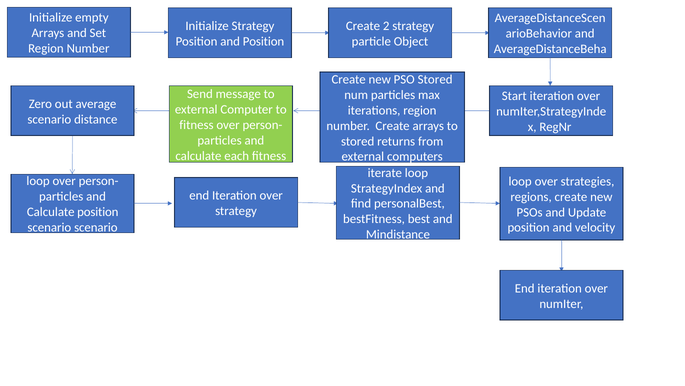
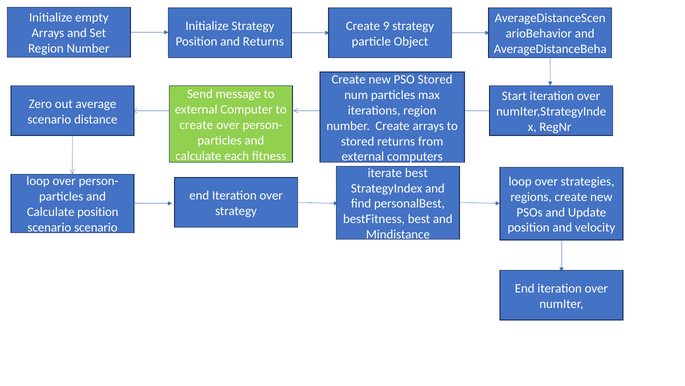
2: 2 -> 9
and Position: Position -> Returns
fitness at (196, 125): fitness -> create
iterate loop: loop -> best
